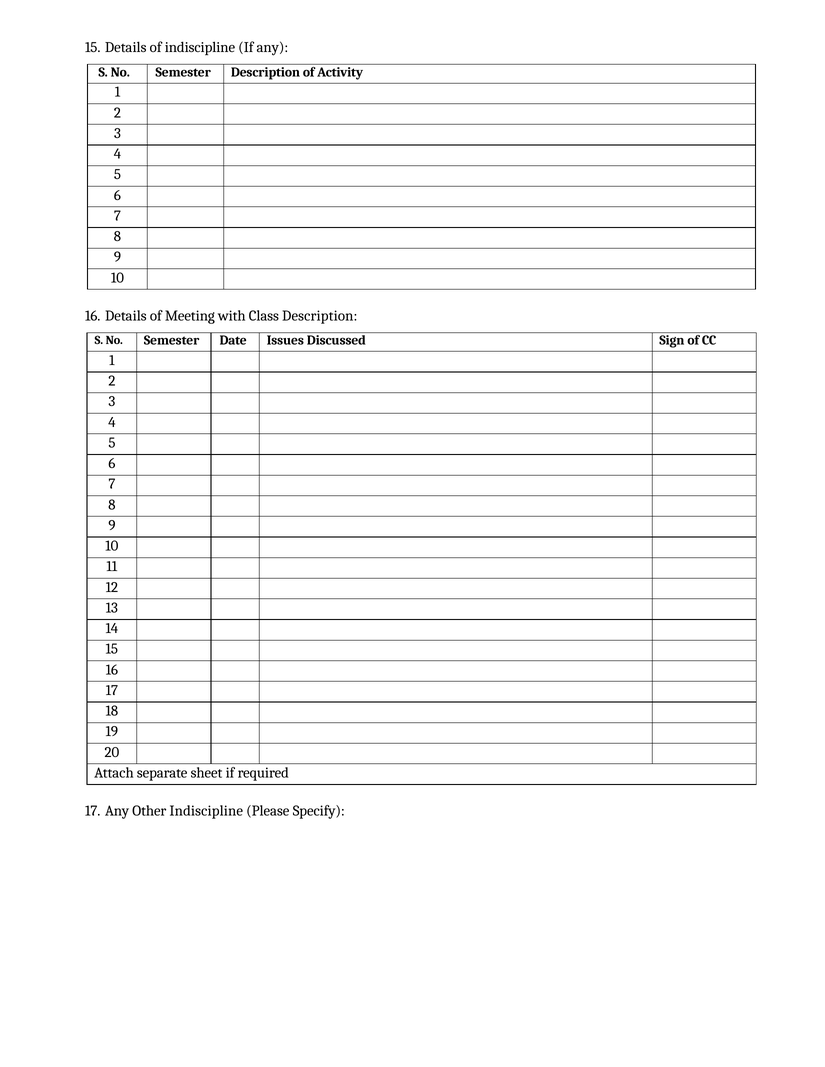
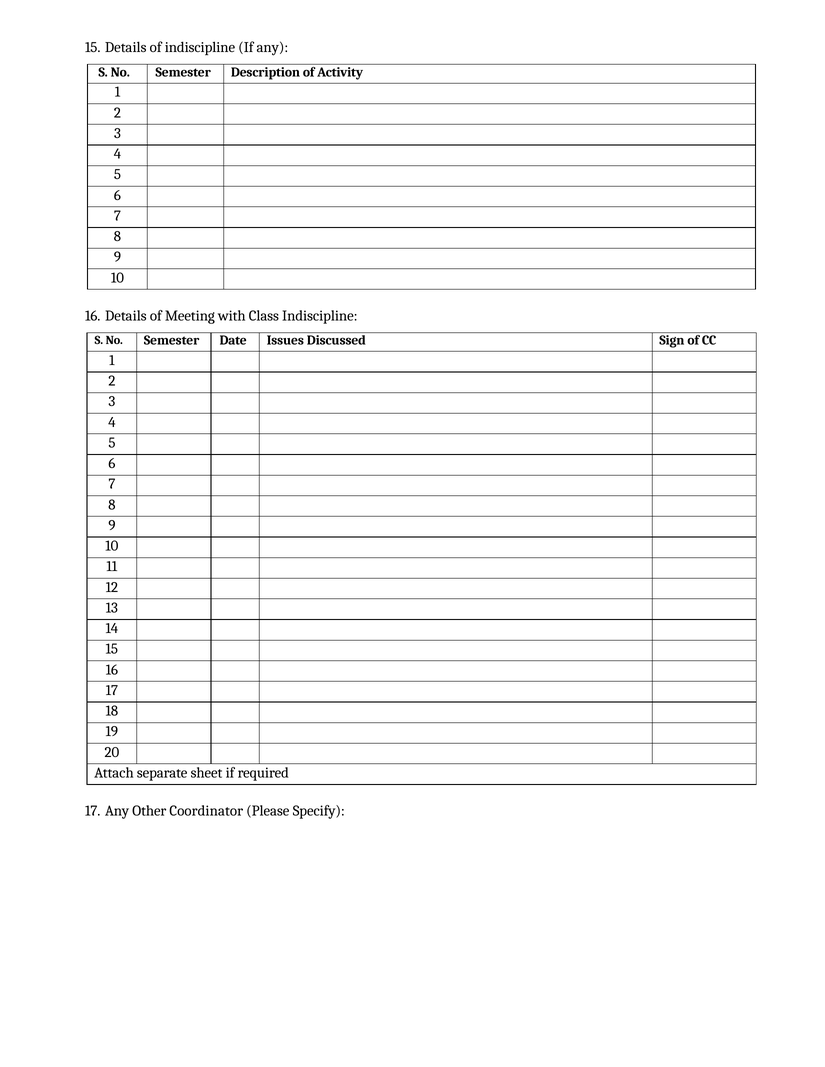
Class Description: Description -> Indiscipline
Other Indiscipline: Indiscipline -> Coordinator
